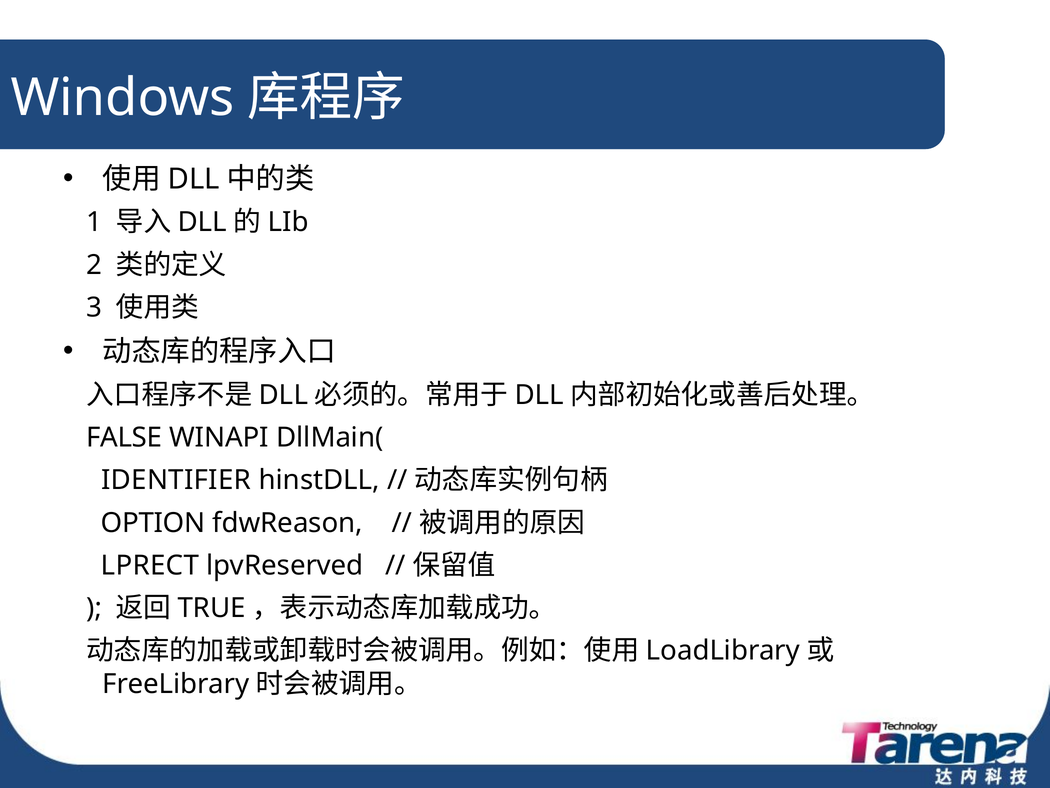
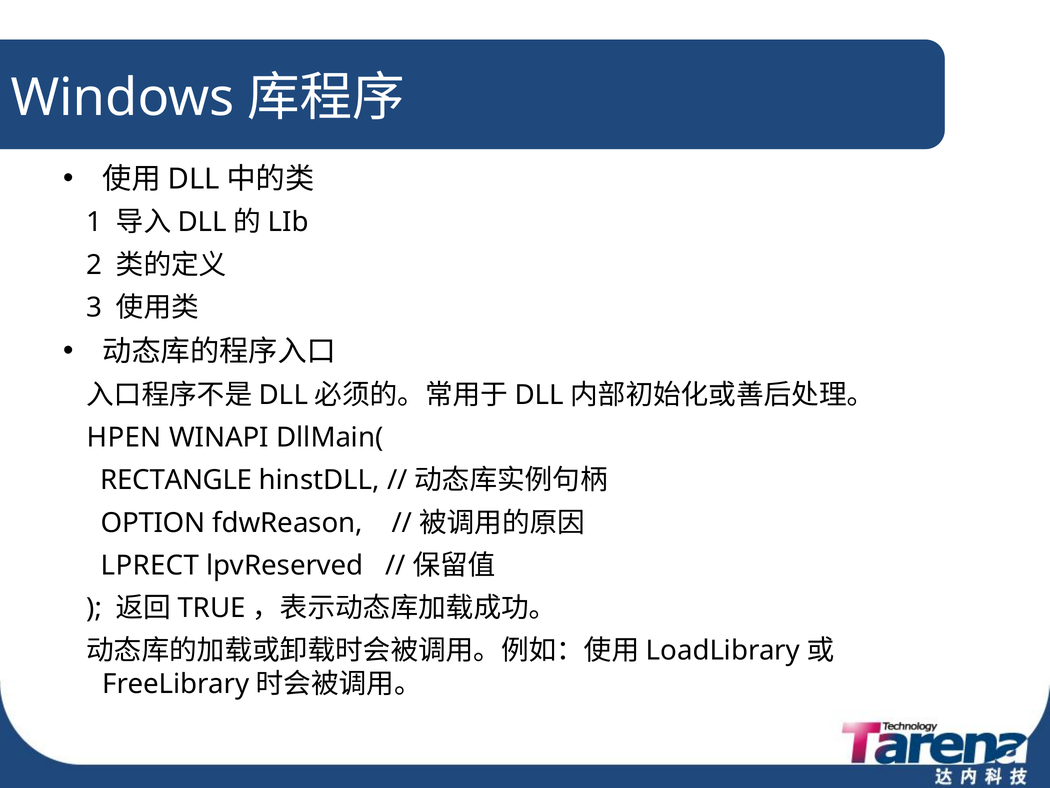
FALSE: FALSE -> HPEN
IDENTIFIER: IDENTIFIER -> RECTANGLE
